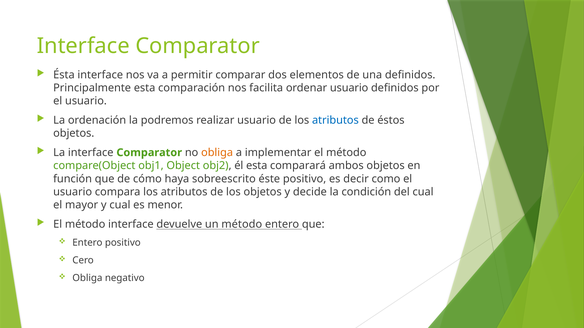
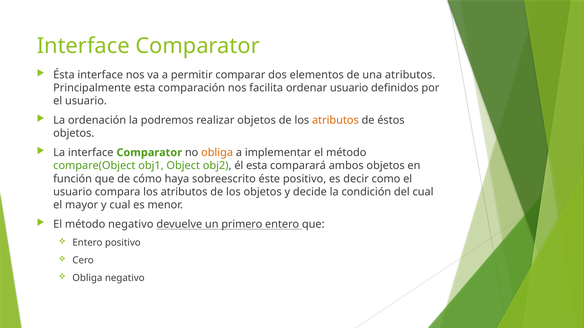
una definidos: definidos -> atributos
realizar usuario: usuario -> objetos
atributos at (335, 120) colour: blue -> orange
método interface: interface -> negativo
un método: método -> primero
